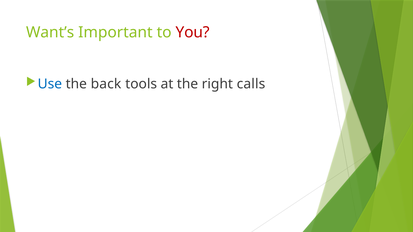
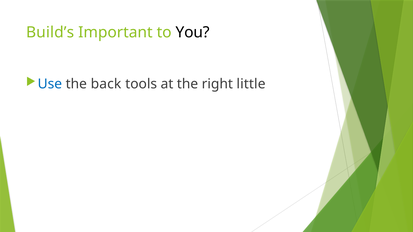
Want’s: Want’s -> Build’s
You colour: red -> black
calls: calls -> little
